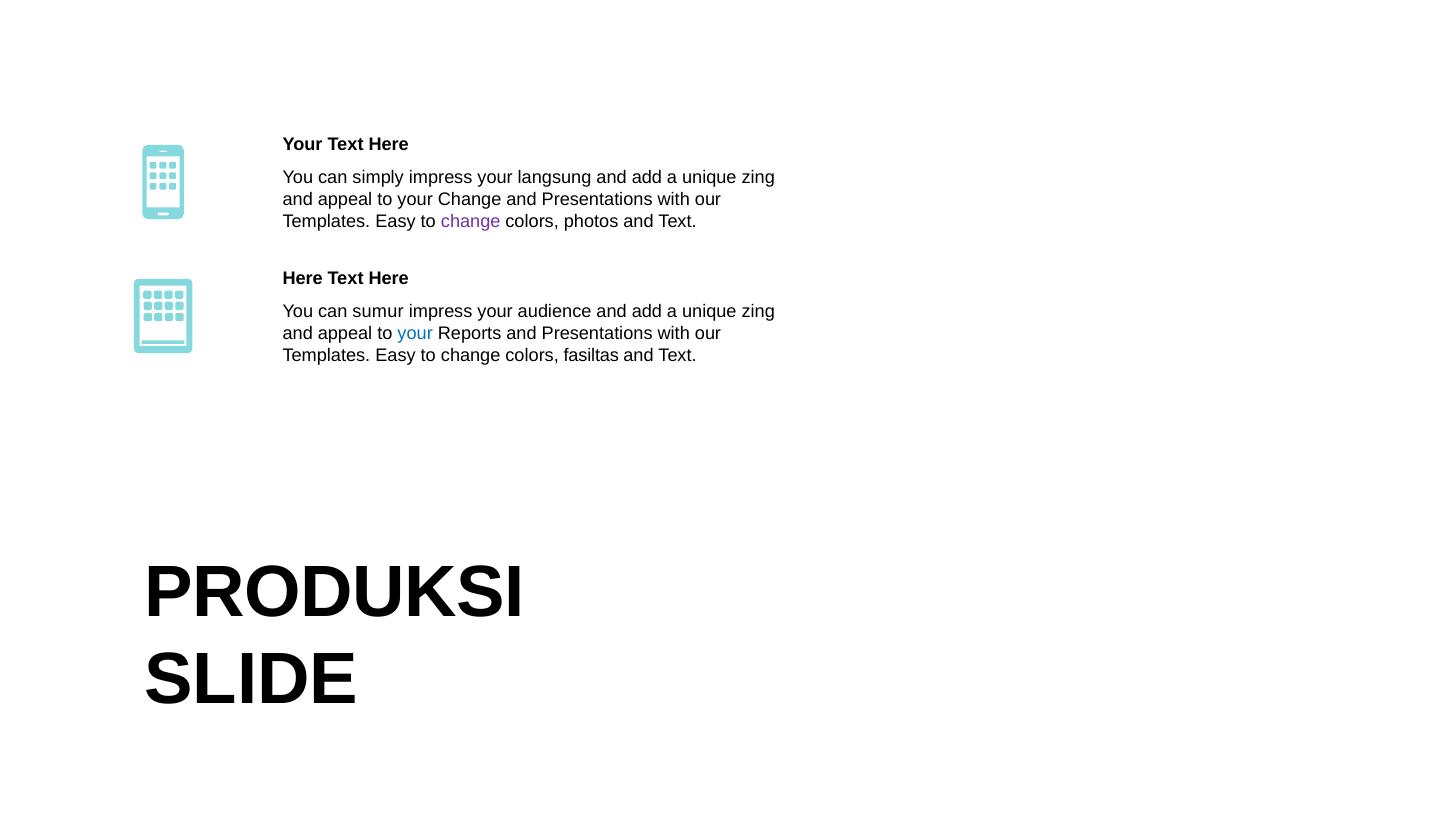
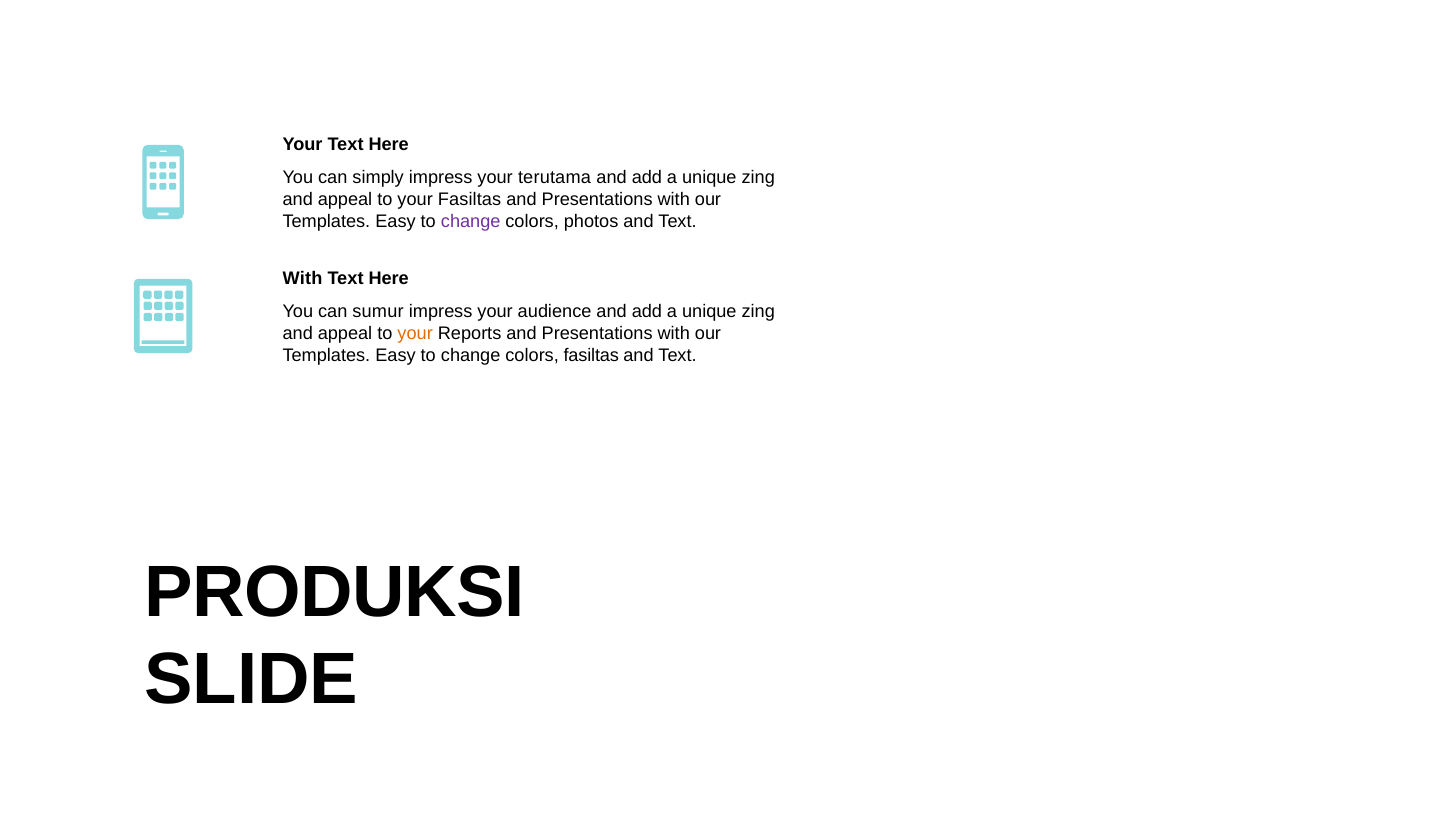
langsung: langsung -> terutama
your Change: Change -> Fasiltas
Here at (303, 278): Here -> With
your at (415, 333) colour: blue -> orange
